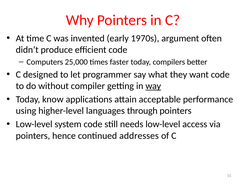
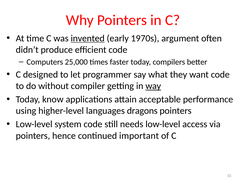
invented underline: none -> present
through: through -> dragons
addresses: addresses -> important
